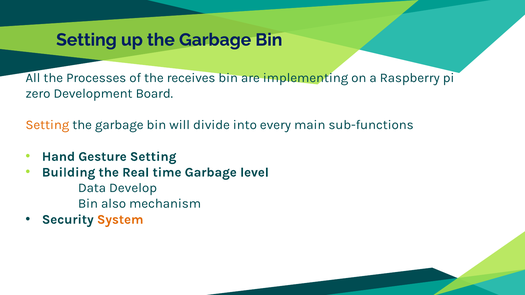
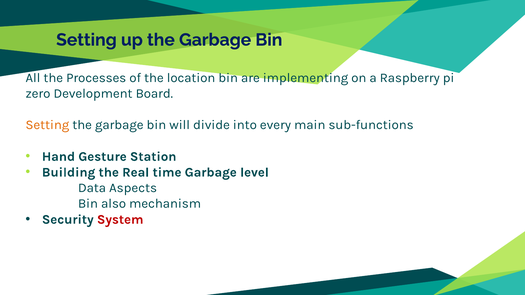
receives: receives -> location
Gesture Setting: Setting -> Station
Develop: Develop -> Aspects
System colour: orange -> red
